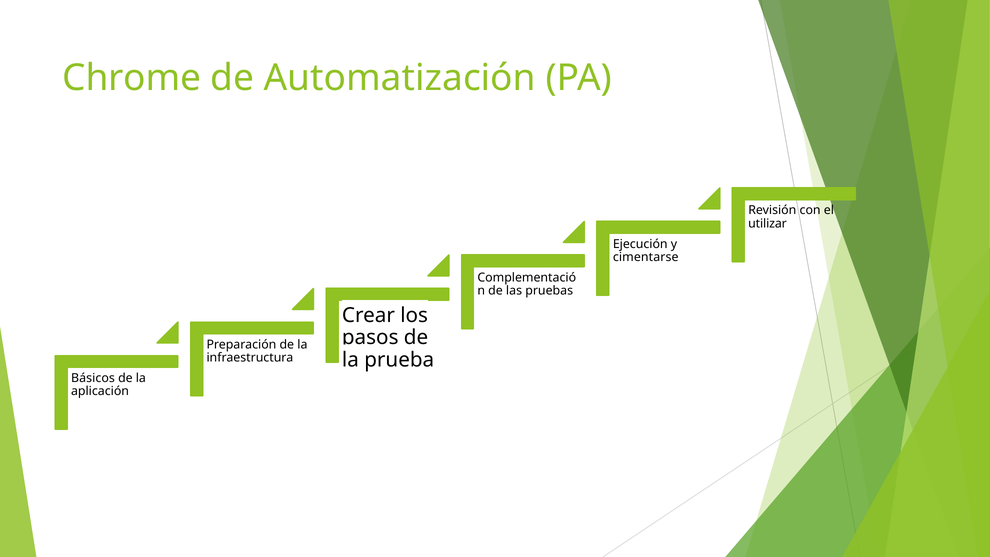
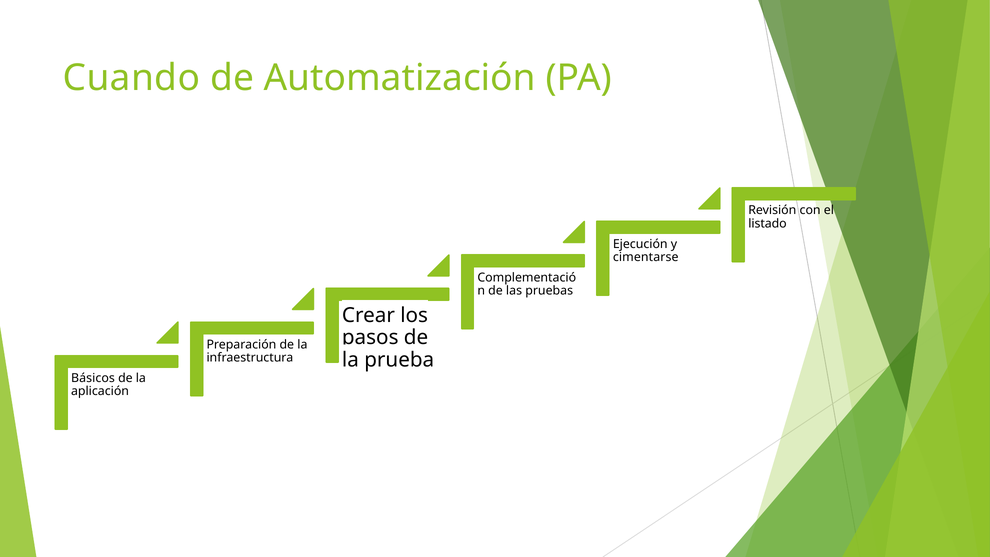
Chrome: Chrome -> Cuando
utilizar: utilizar -> listado
